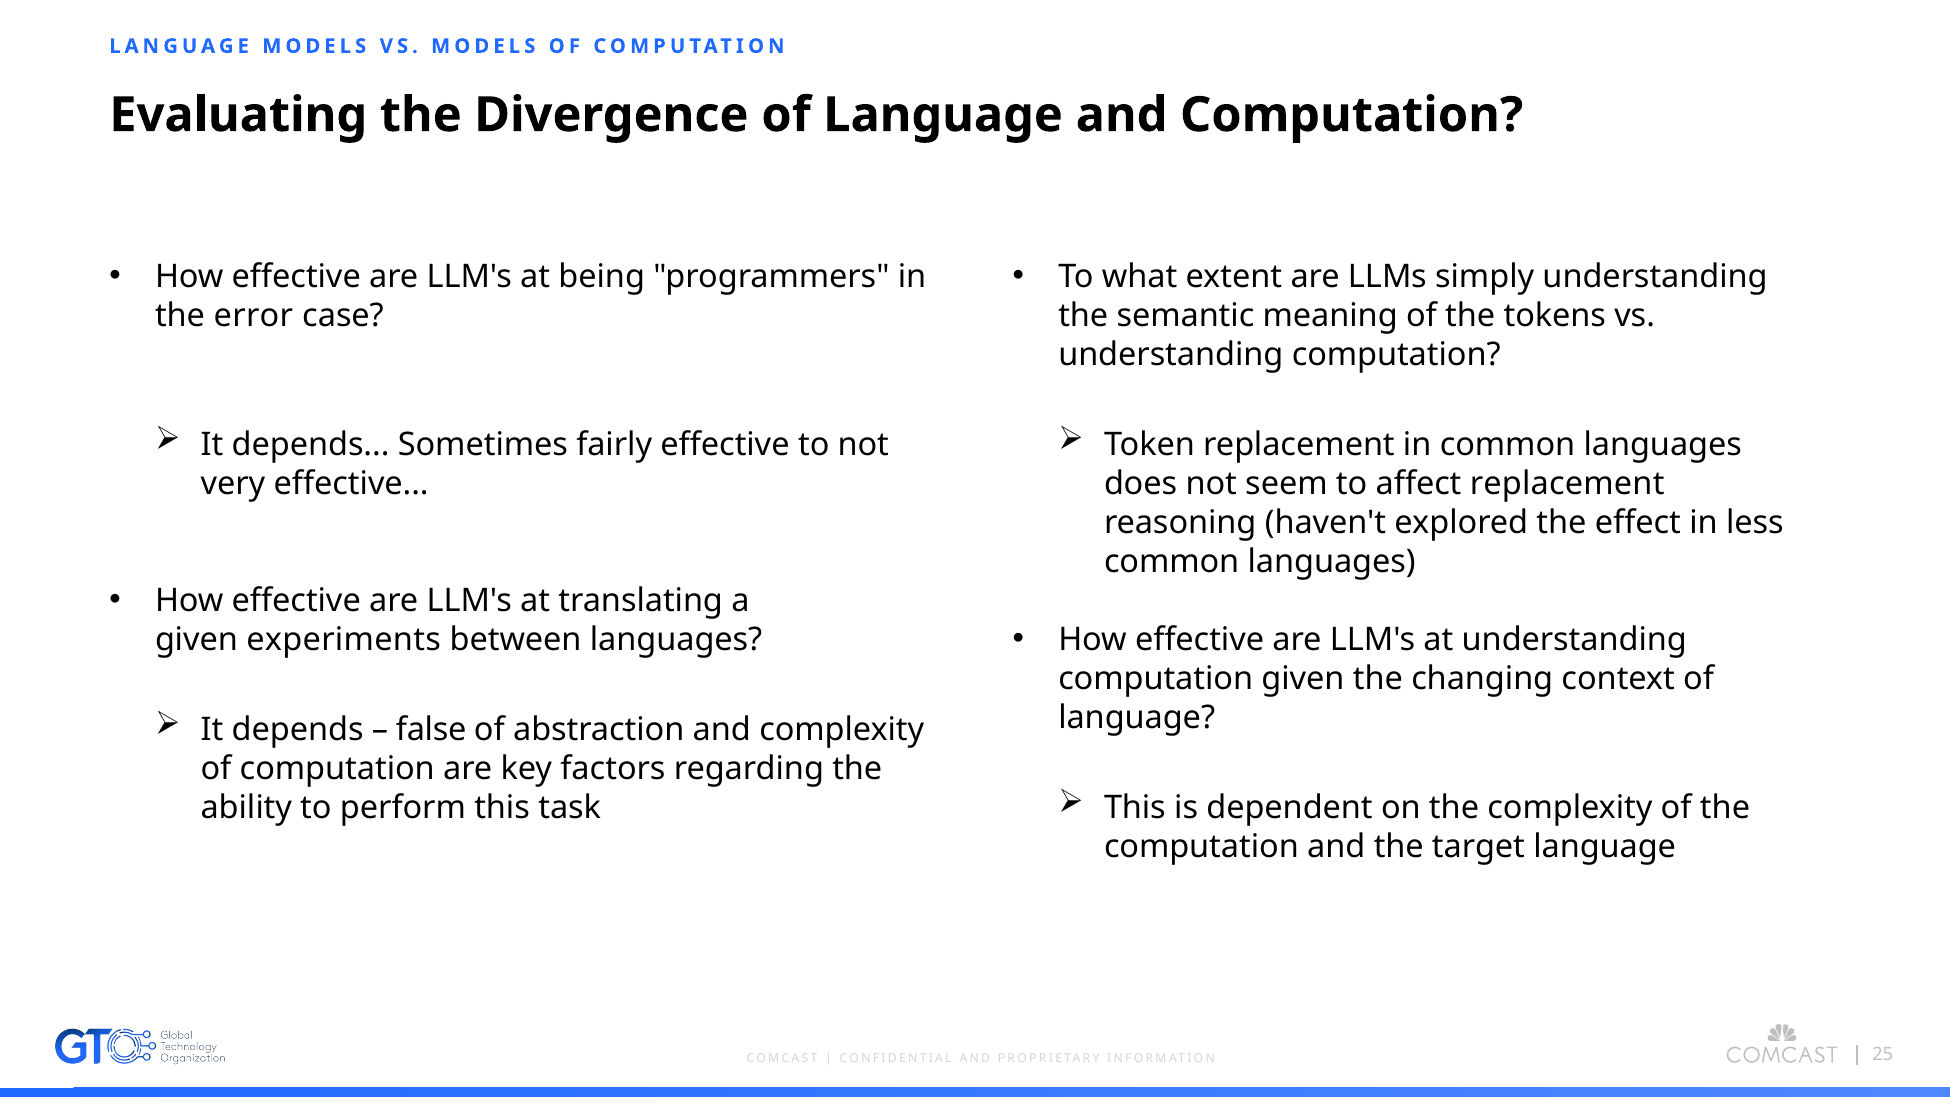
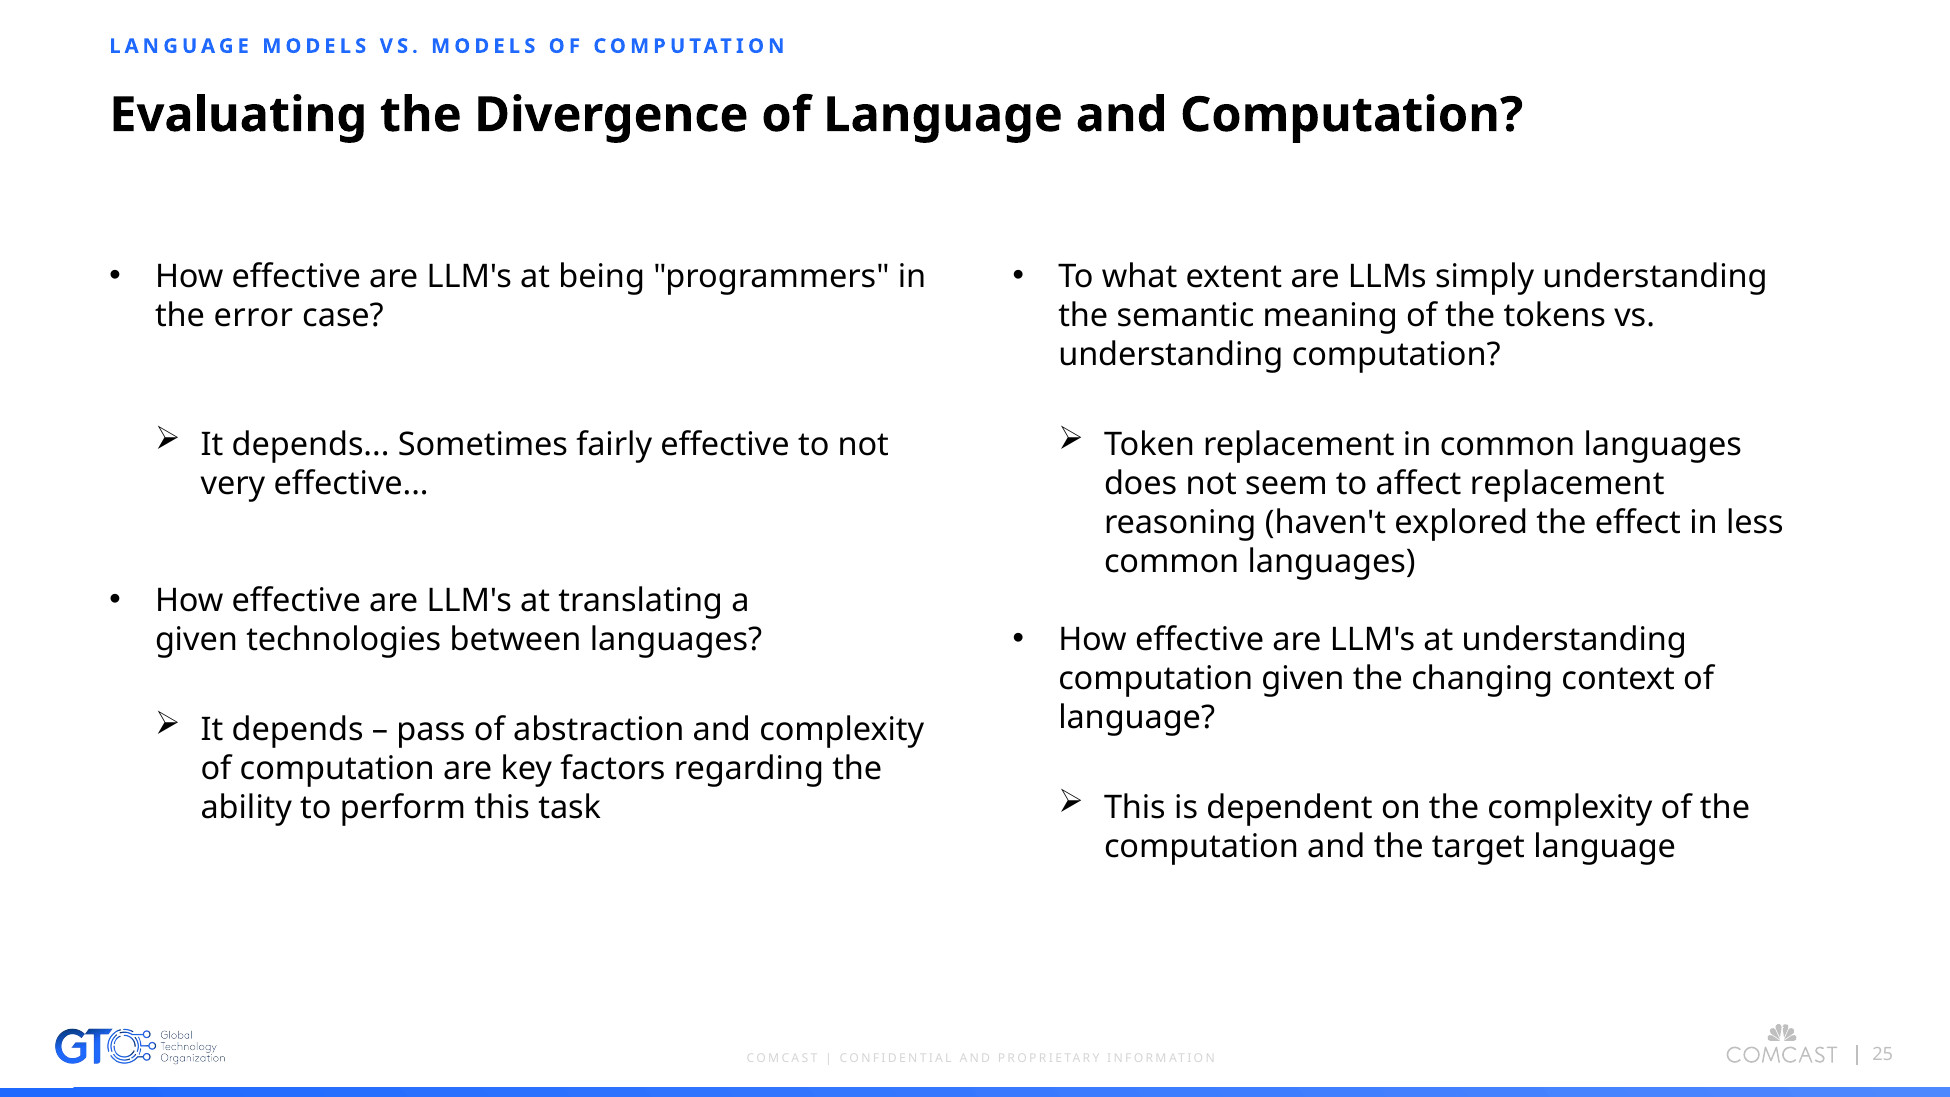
experiments: experiments -> technologies
false: false -> pass
